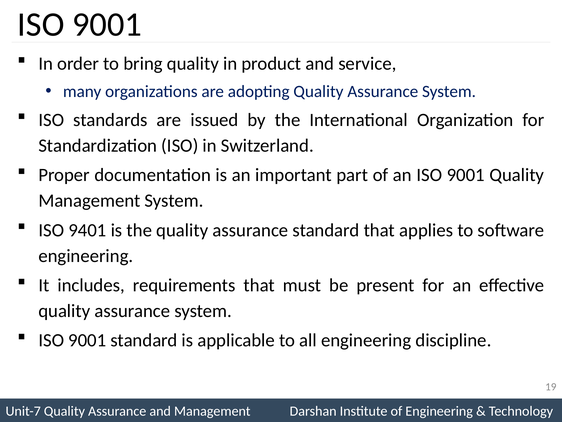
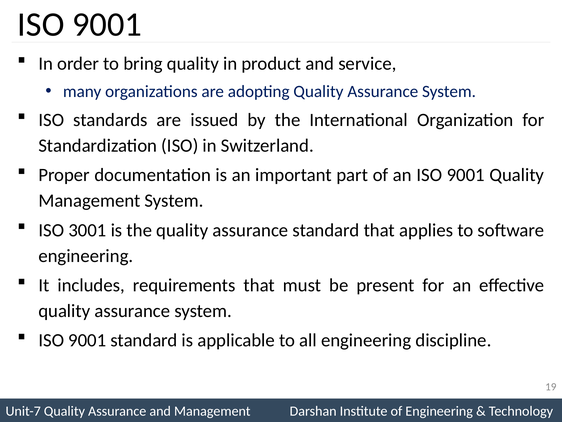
9401: 9401 -> 3001
